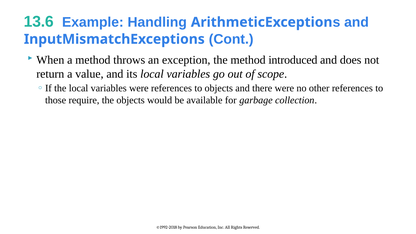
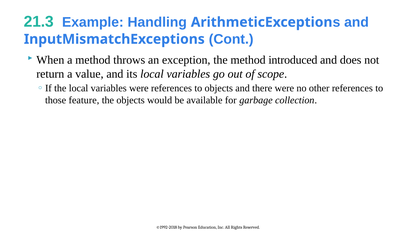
13.6: 13.6 -> 21.3
require: require -> feature
